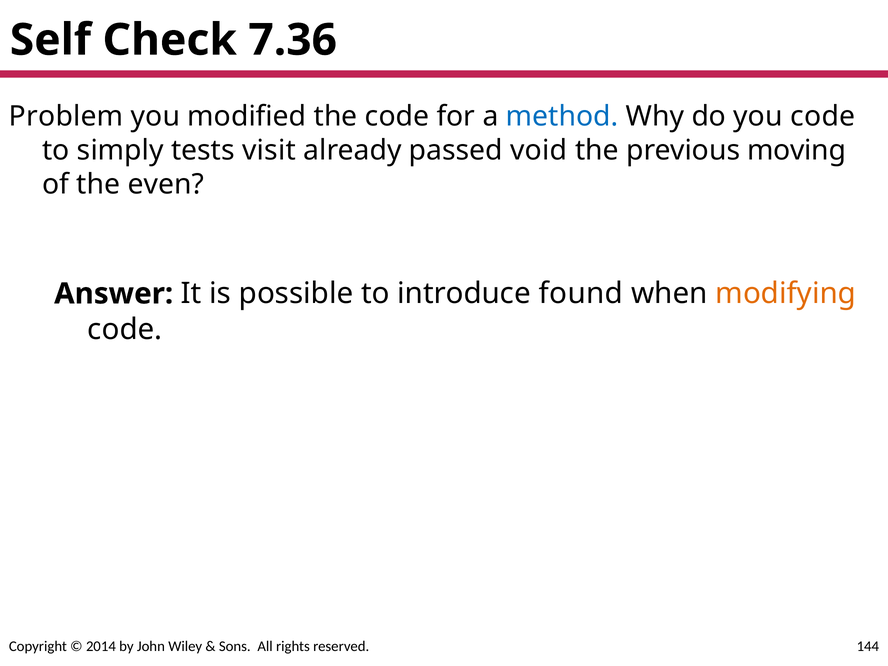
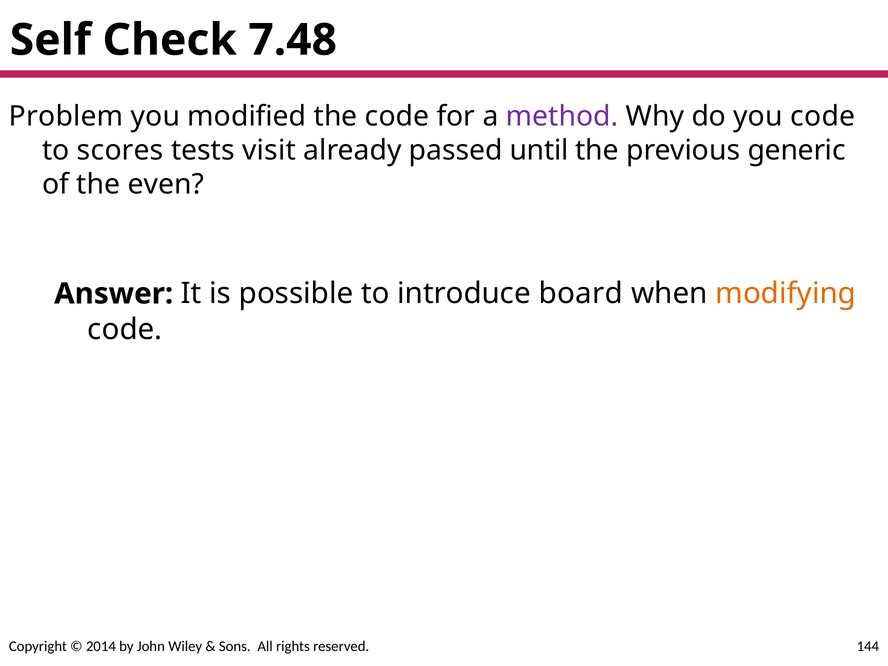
7.36: 7.36 -> 7.48
method colour: blue -> purple
simply: simply -> scores
void: void -> until
moving: moving -> generic
found: found -> board
